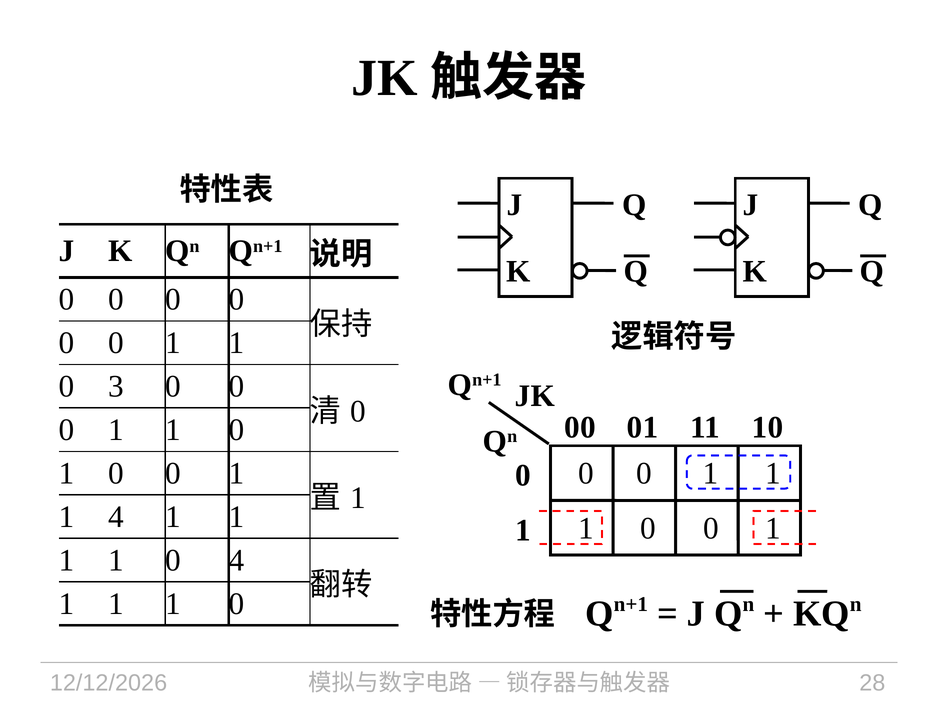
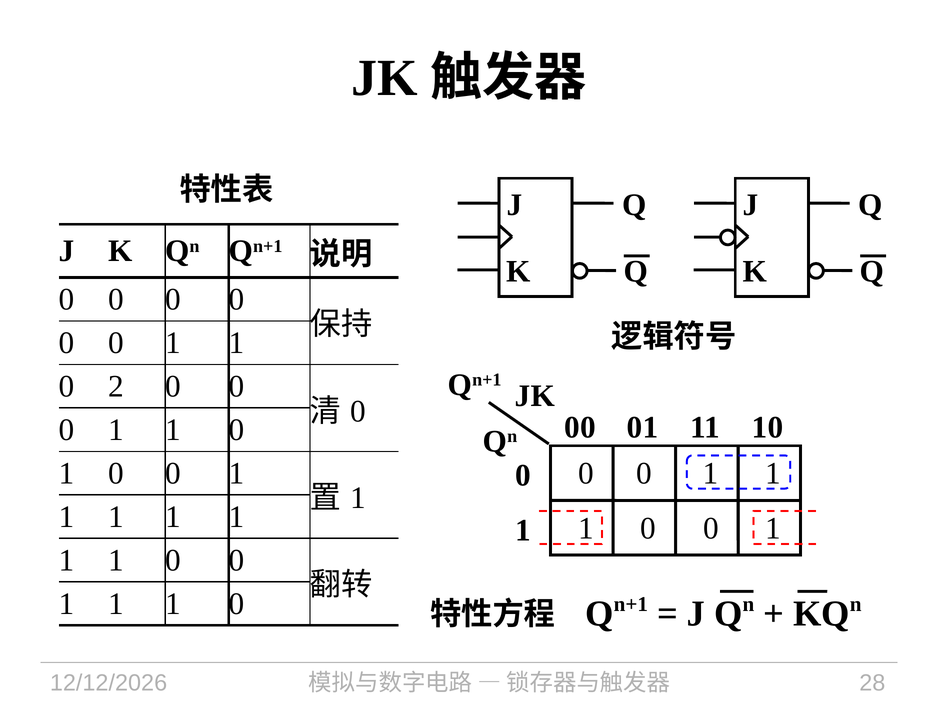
3: 3 -> 2
4 at (116, 516): 4 -> 1
1 1 0 4: 4 -> 0
